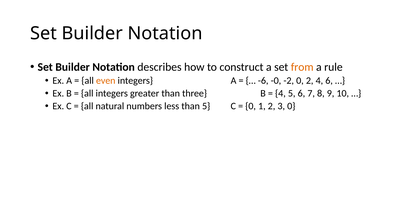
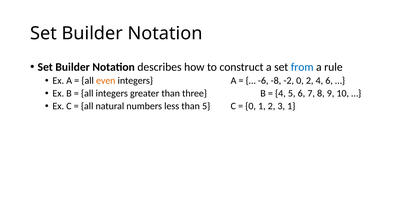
from colour: orange -> blue
-0: -0 -> -8
3 0: 0 -> 1
